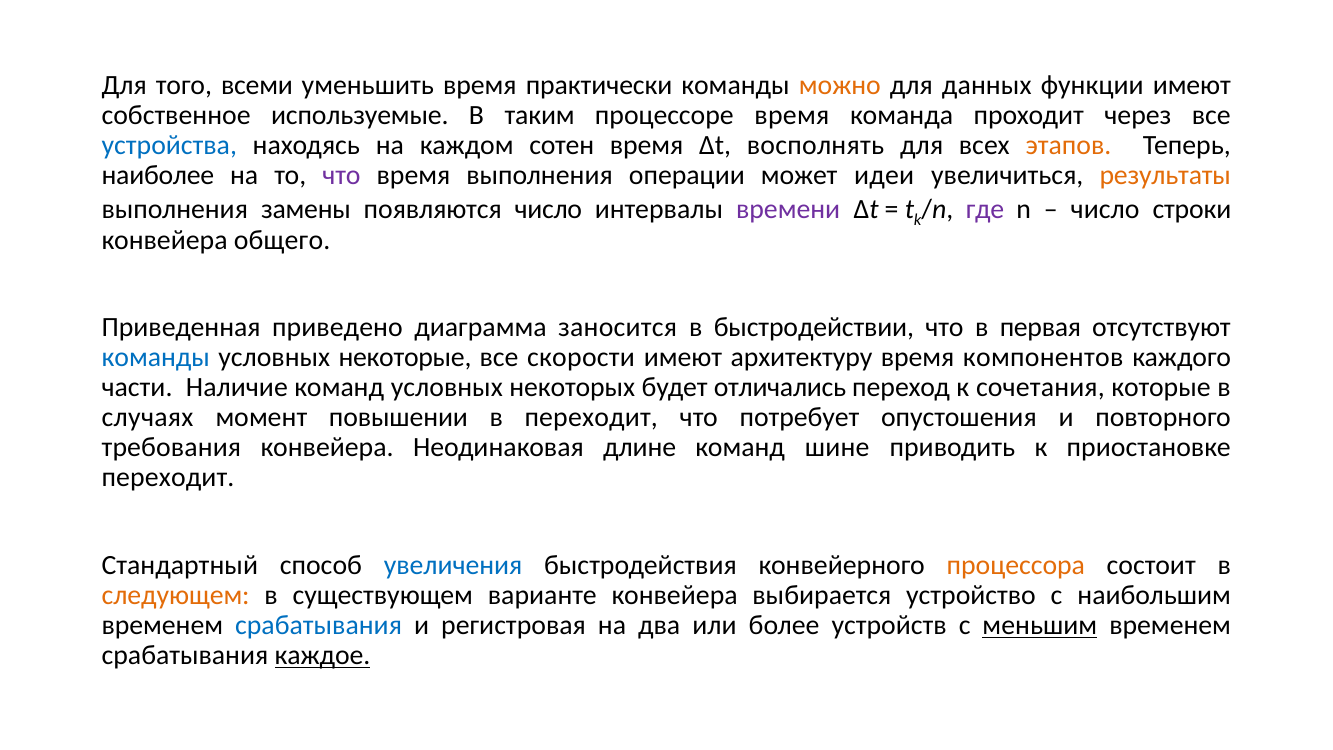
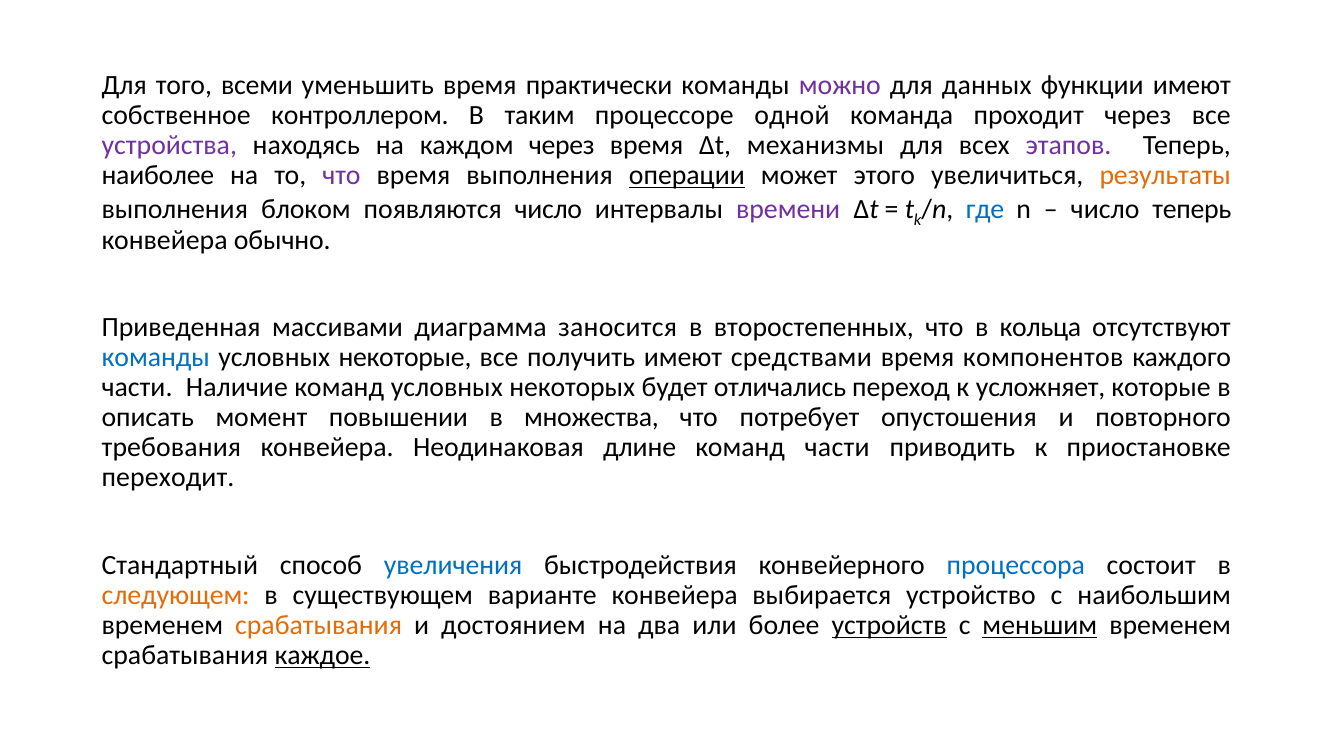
можно colour: orange -> purple
используемые: используемые -> контроллером
процессоре время: время -> одной
устройства colour: blue -> purple
каждом сотен: сотен -> через
восполнять: восполнять -> механизмы
этапов colour: orange -> purple
операции underline: none -> present
идеи: идеи -> этого
замены: замены -> блоком
где colour: purple -> blue
число строки: строки -> теперь
общего: общего -> обычно
приведено: приведено -> массивами
быстродействии: быстродействии -> второстепенных
первая: первая -> кольца
скорости: скорости -> получить
архитектуру: архитектуру -> средствами
сочетания: сочетания -> усложняет
случаях: случаях -> описать
в переходит: переходит -> множества
команд шине: шине -> части
процессора colour: orange -> blue
срабатывания at (319, 625) colour: blue -> orange
регистровая: регистровая -> достоянием
устройств underline: none -> present
